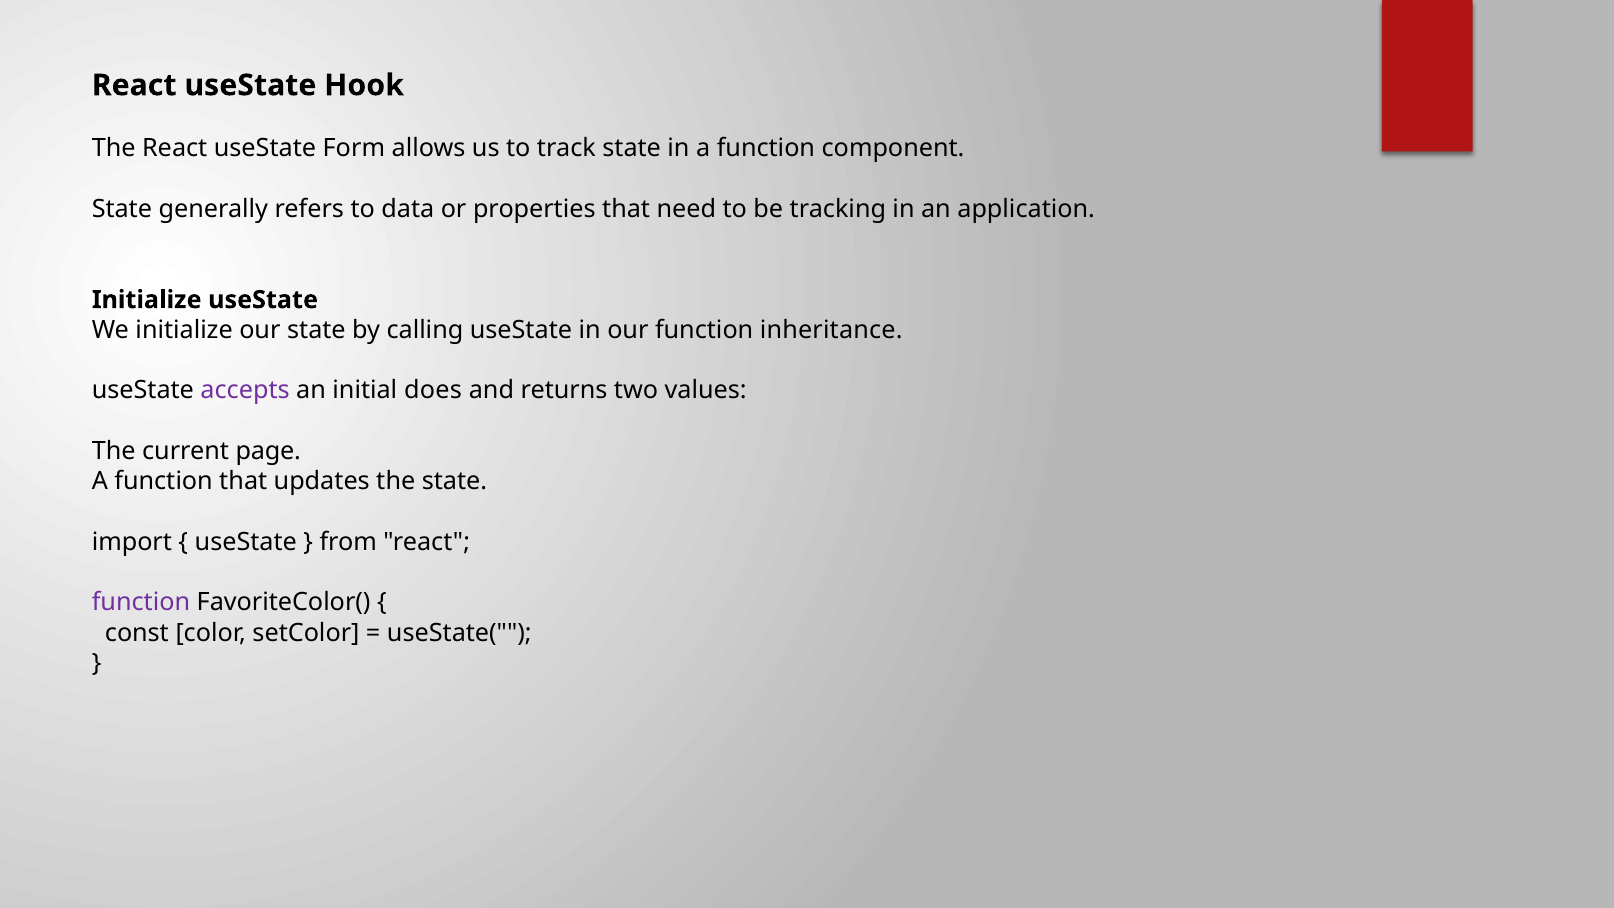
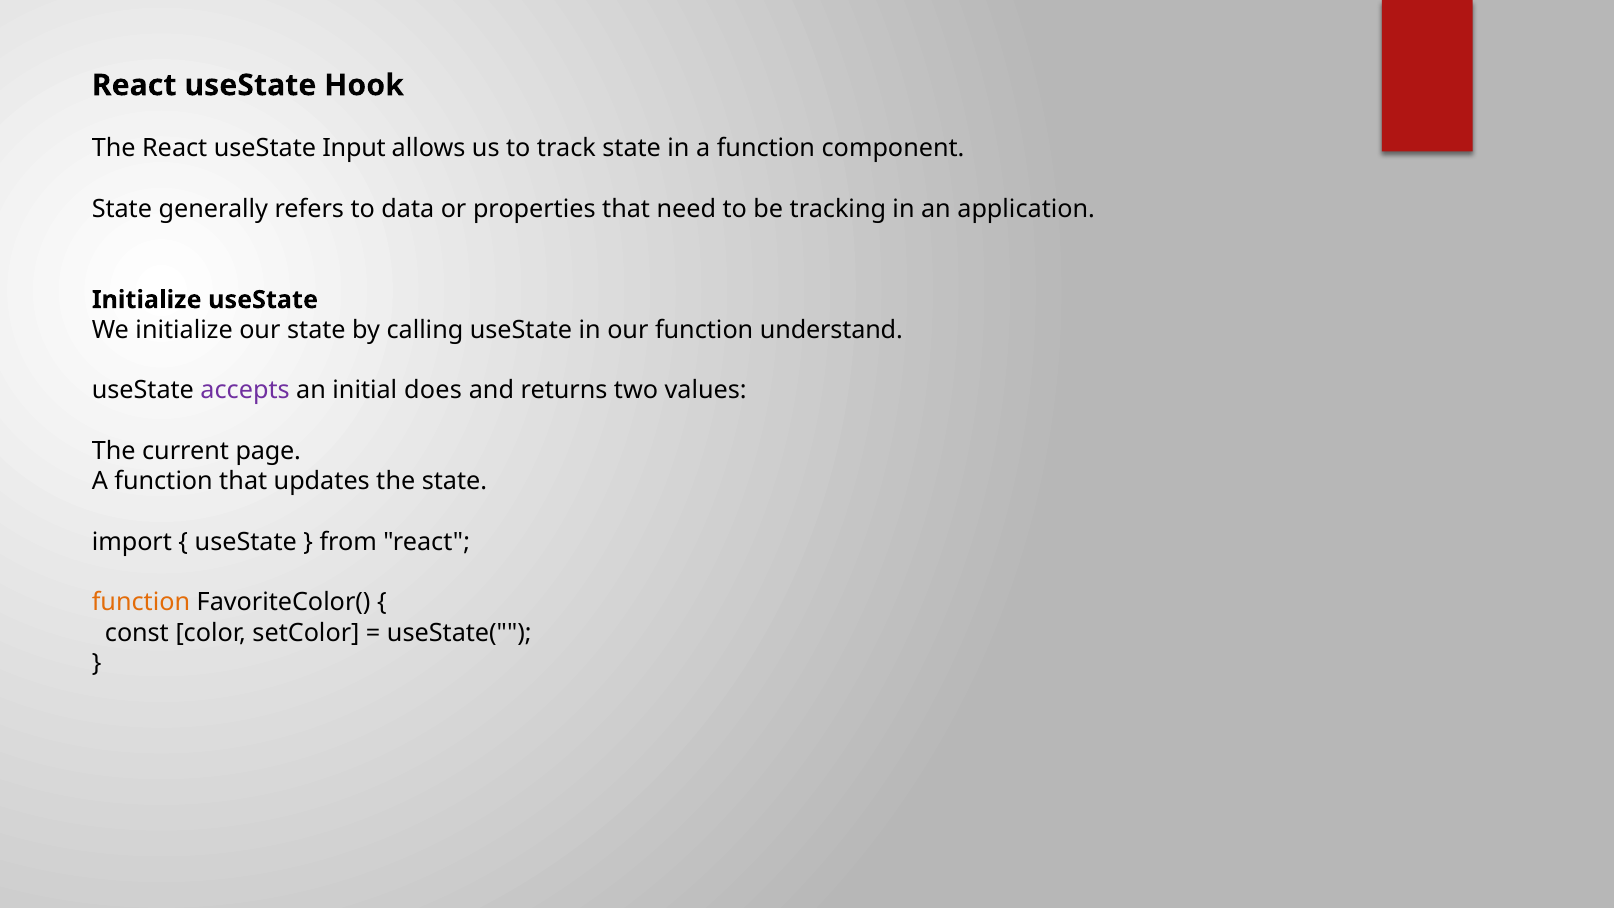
Form: Form -> Input
inheritance: inheritance -> understand
function at (141, 602) colour: purple -> orange
